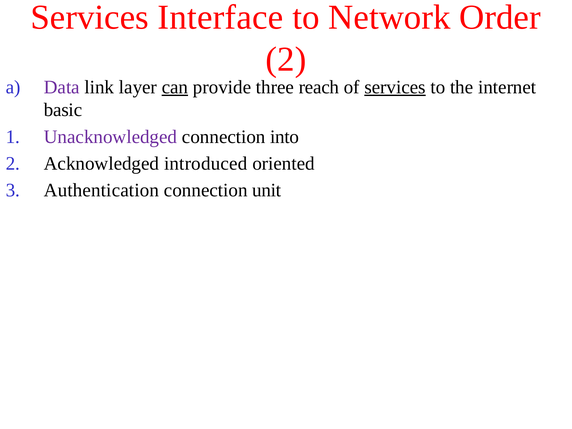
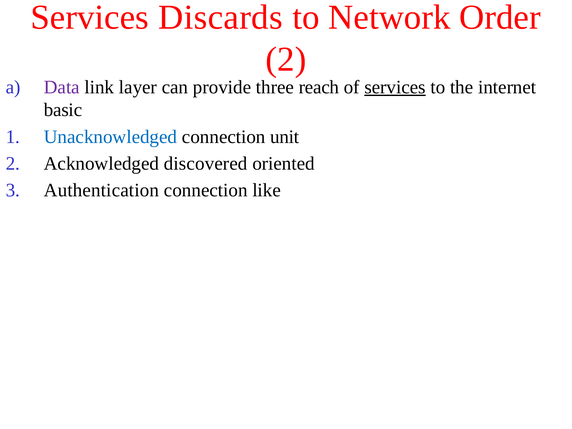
Interface: Interface -> Discards
can underline: present -> none
Unacknowledged colour: purple -> blue
into: into -> unit
introduced: introduced -> discovered
unit: unit -> like
